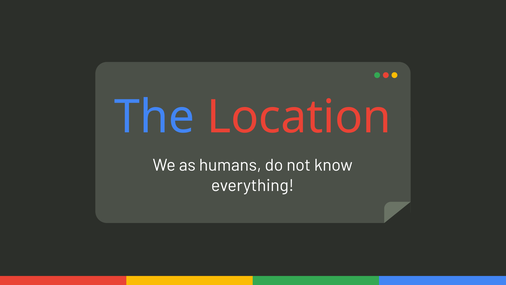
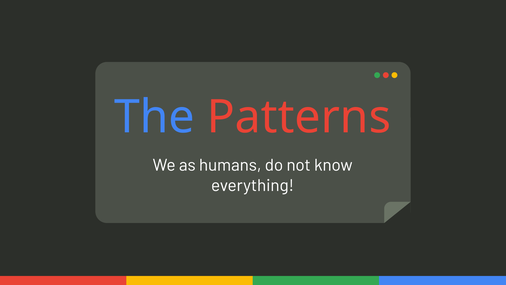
Location: Location -> Patterns
